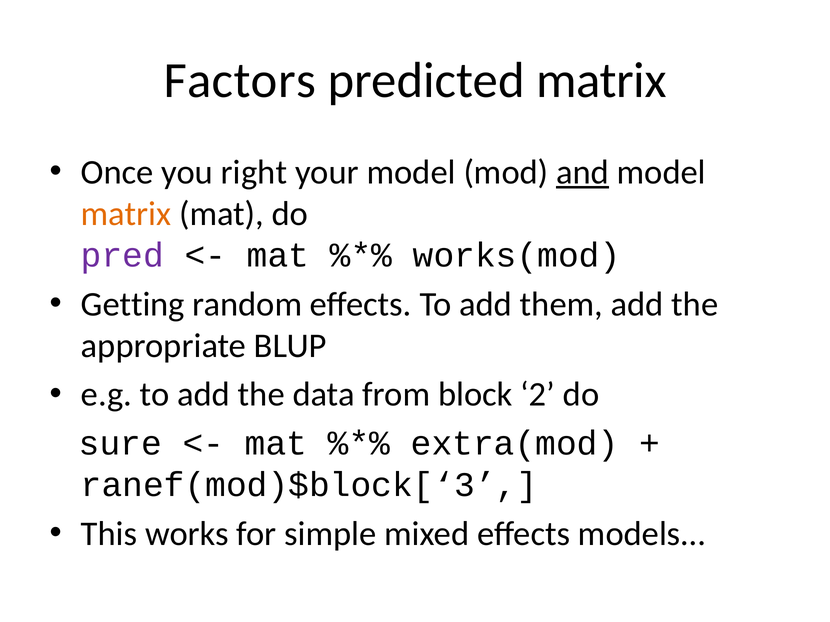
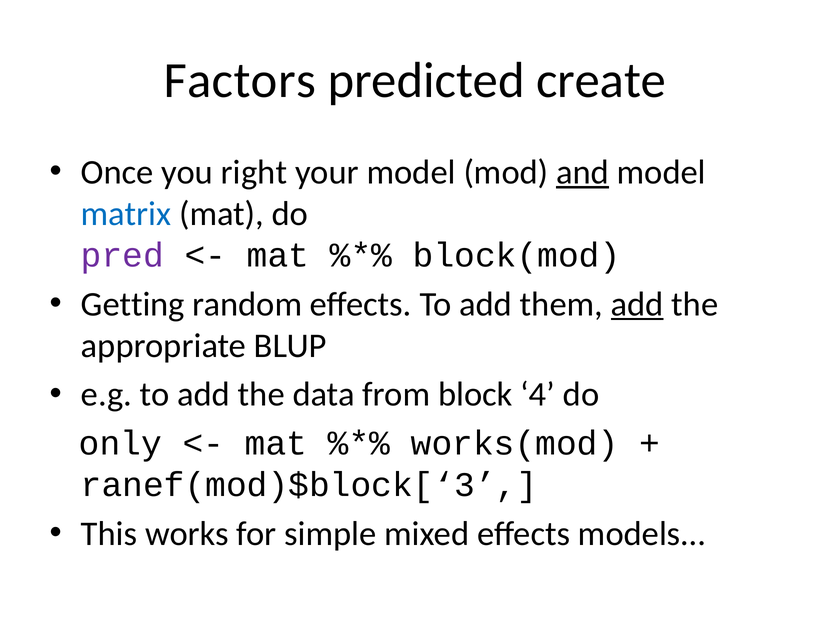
predicted matrix: matrix -> create
matrix at (126, 214) colour: orange -> blue
works(mod: works(mod -> block(mod
add at (637, 304) underline: none -> present
2: 2 -> 4
sure: sure -> only
extra(mod: extra(mod -> works(mod
